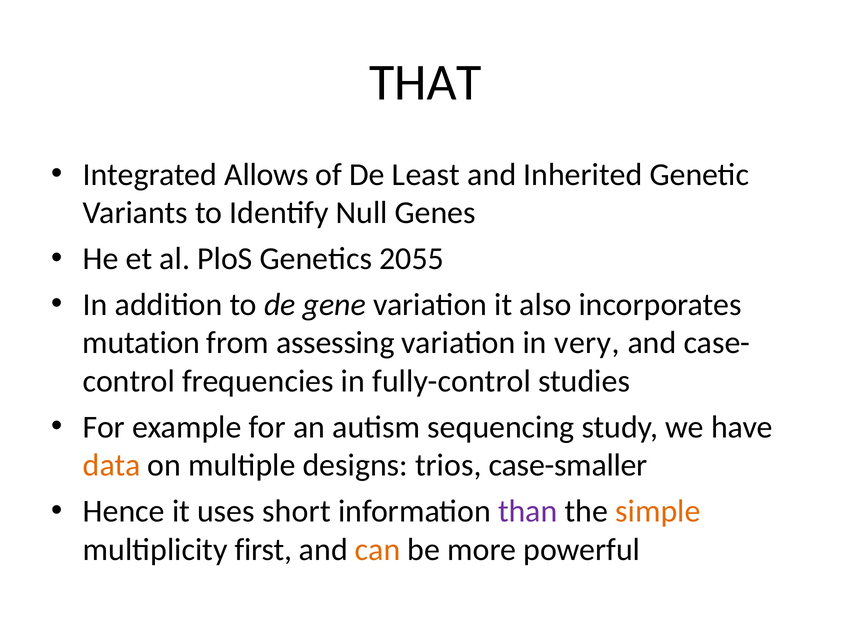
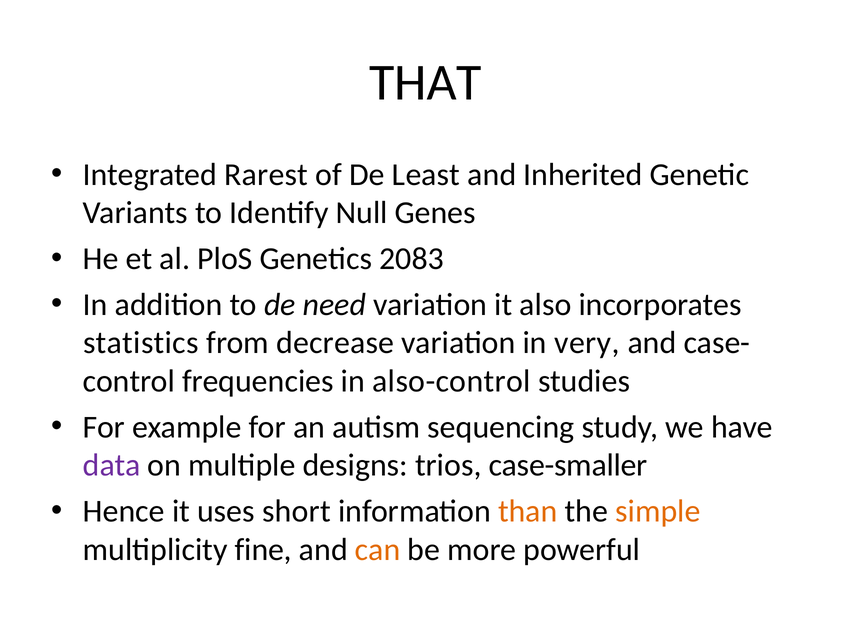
Allows: Allows -> Rarest
2055: 2055 -> 2083
gene: gene -> need
mutation: mutation -> statistics
assessing: assessing -> decrease
fully-control: fully-control -> also-control
data colour: orange -> purple
than colour: purple -> orange
first: first -> fine
